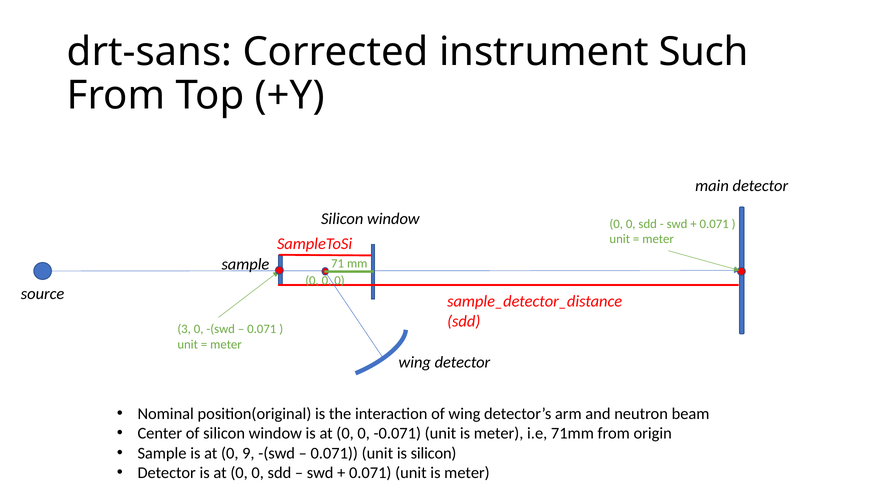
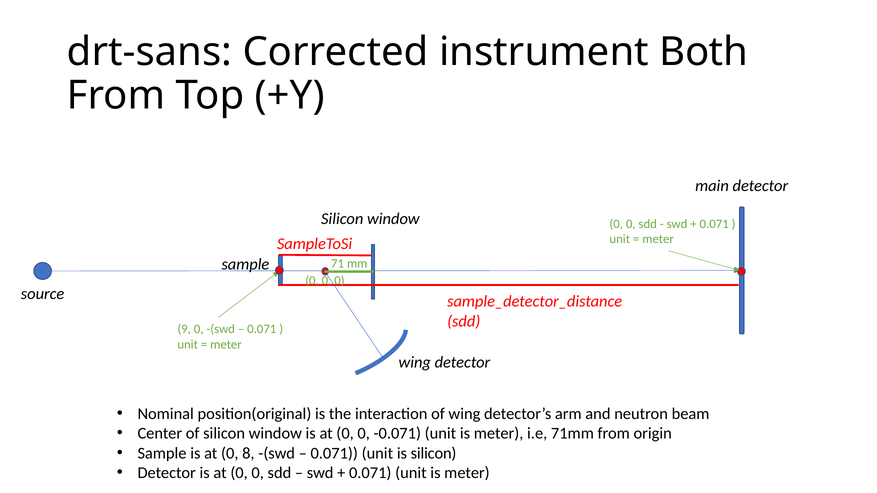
Such: Such -> Both
3: 3 -> 9
9: 9 -> 8
